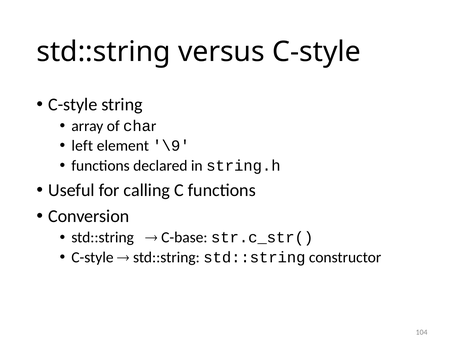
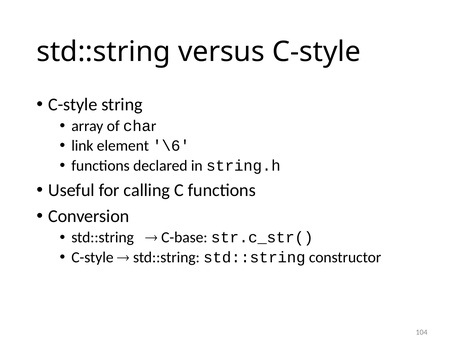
left: left -> link
\9: \9 -> \6
